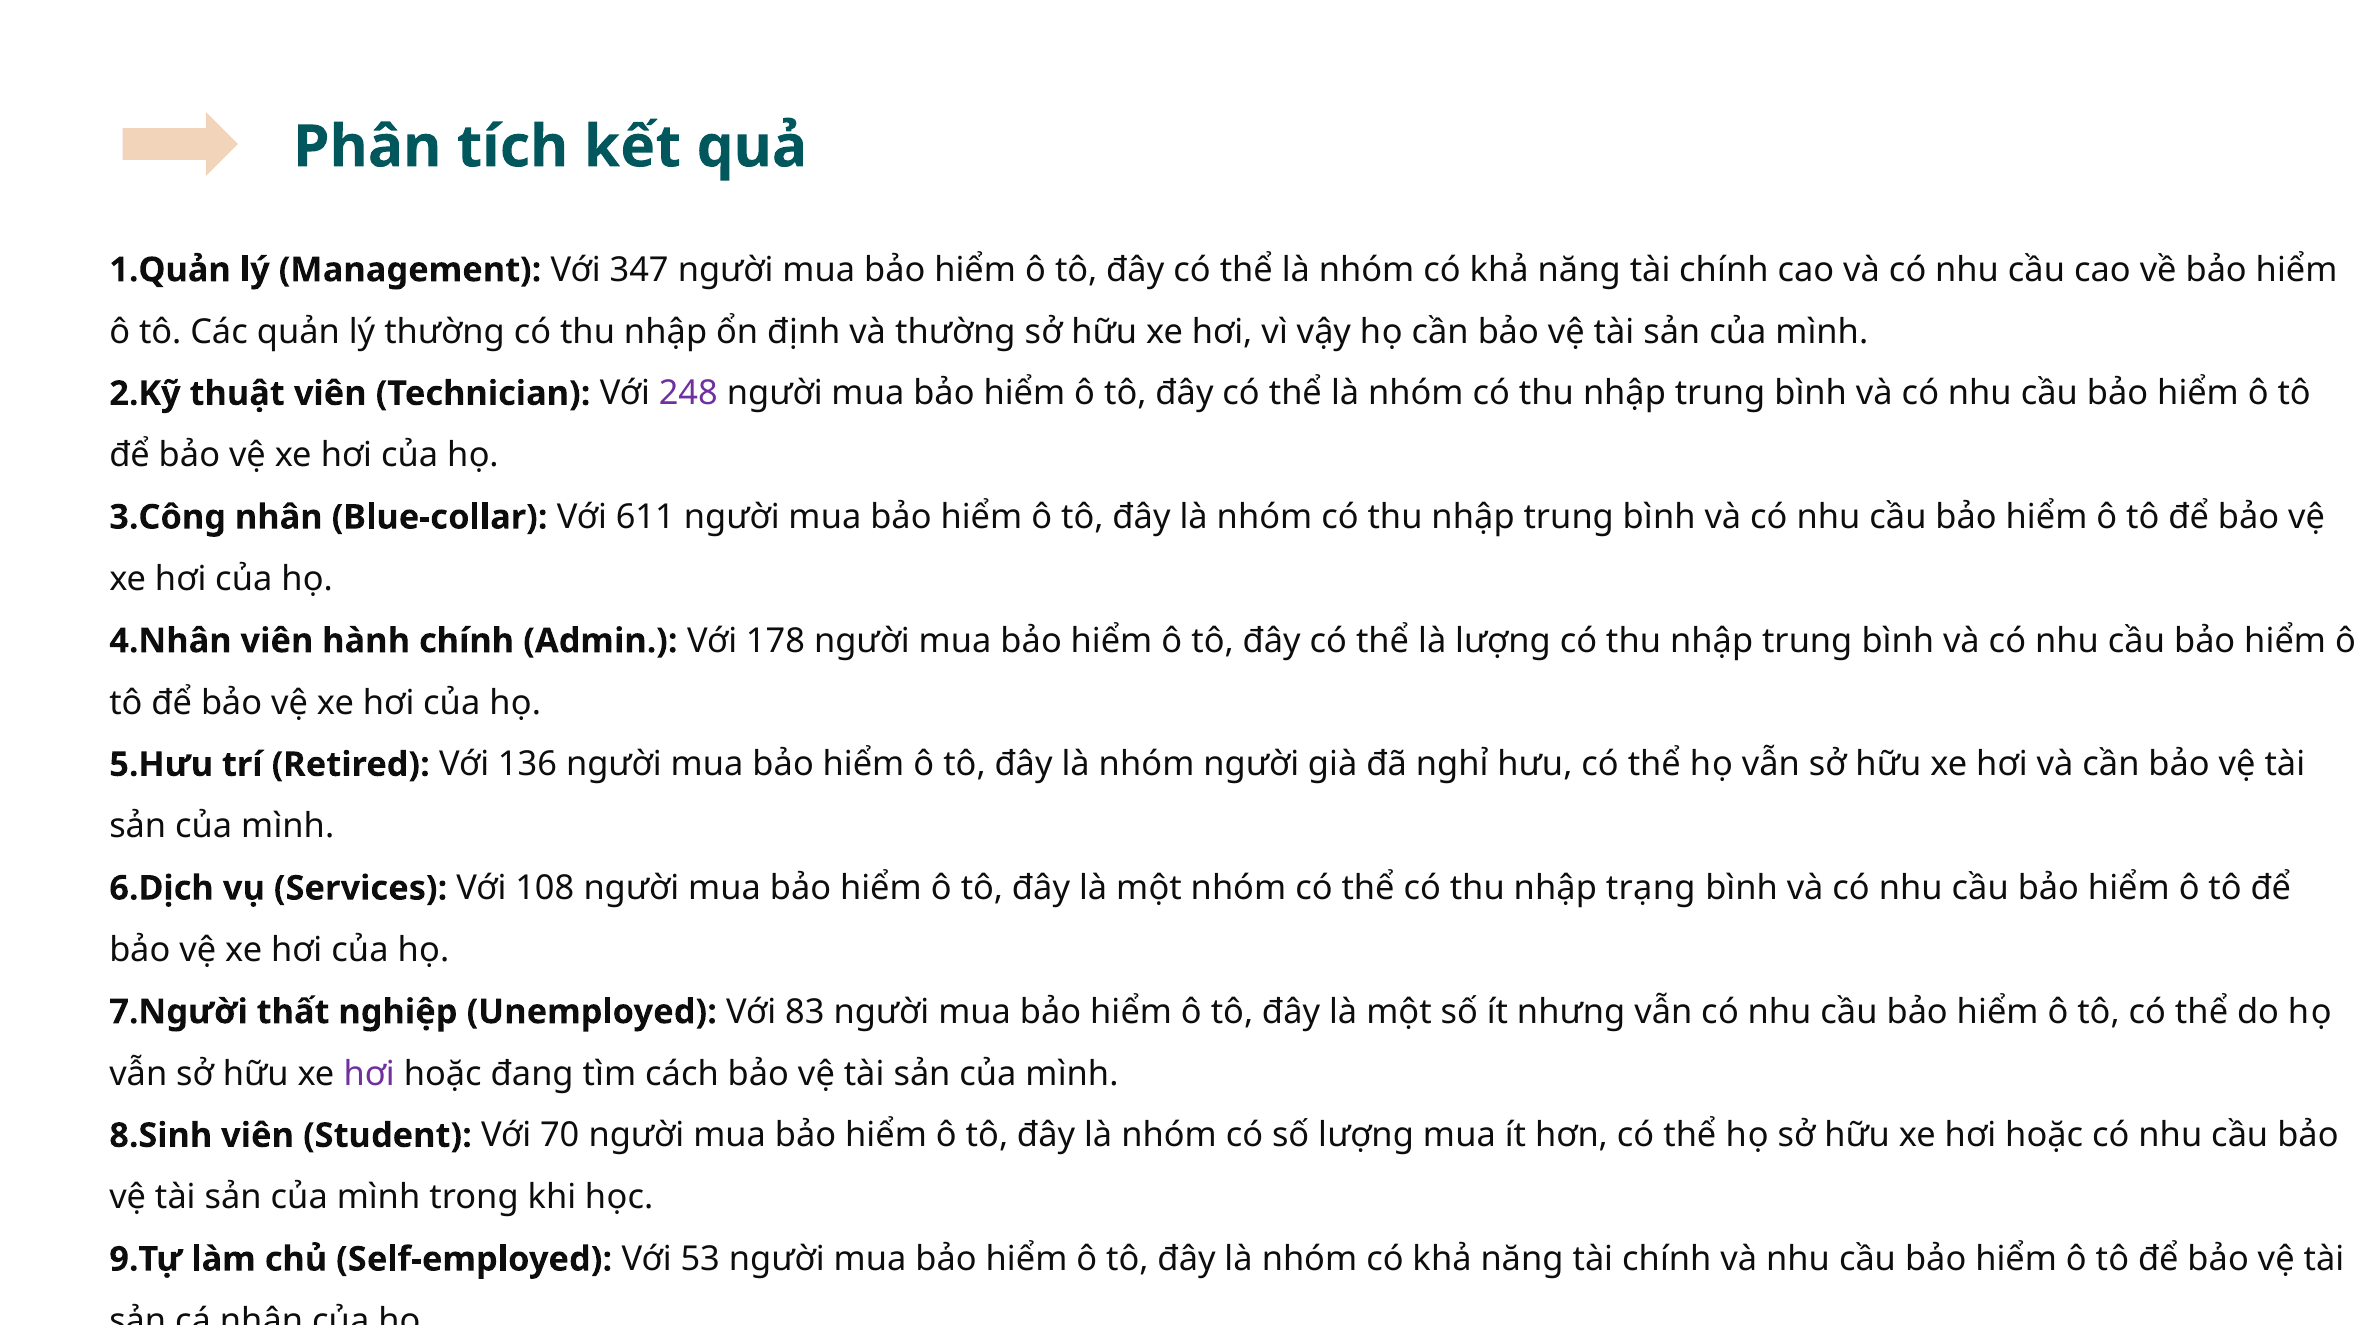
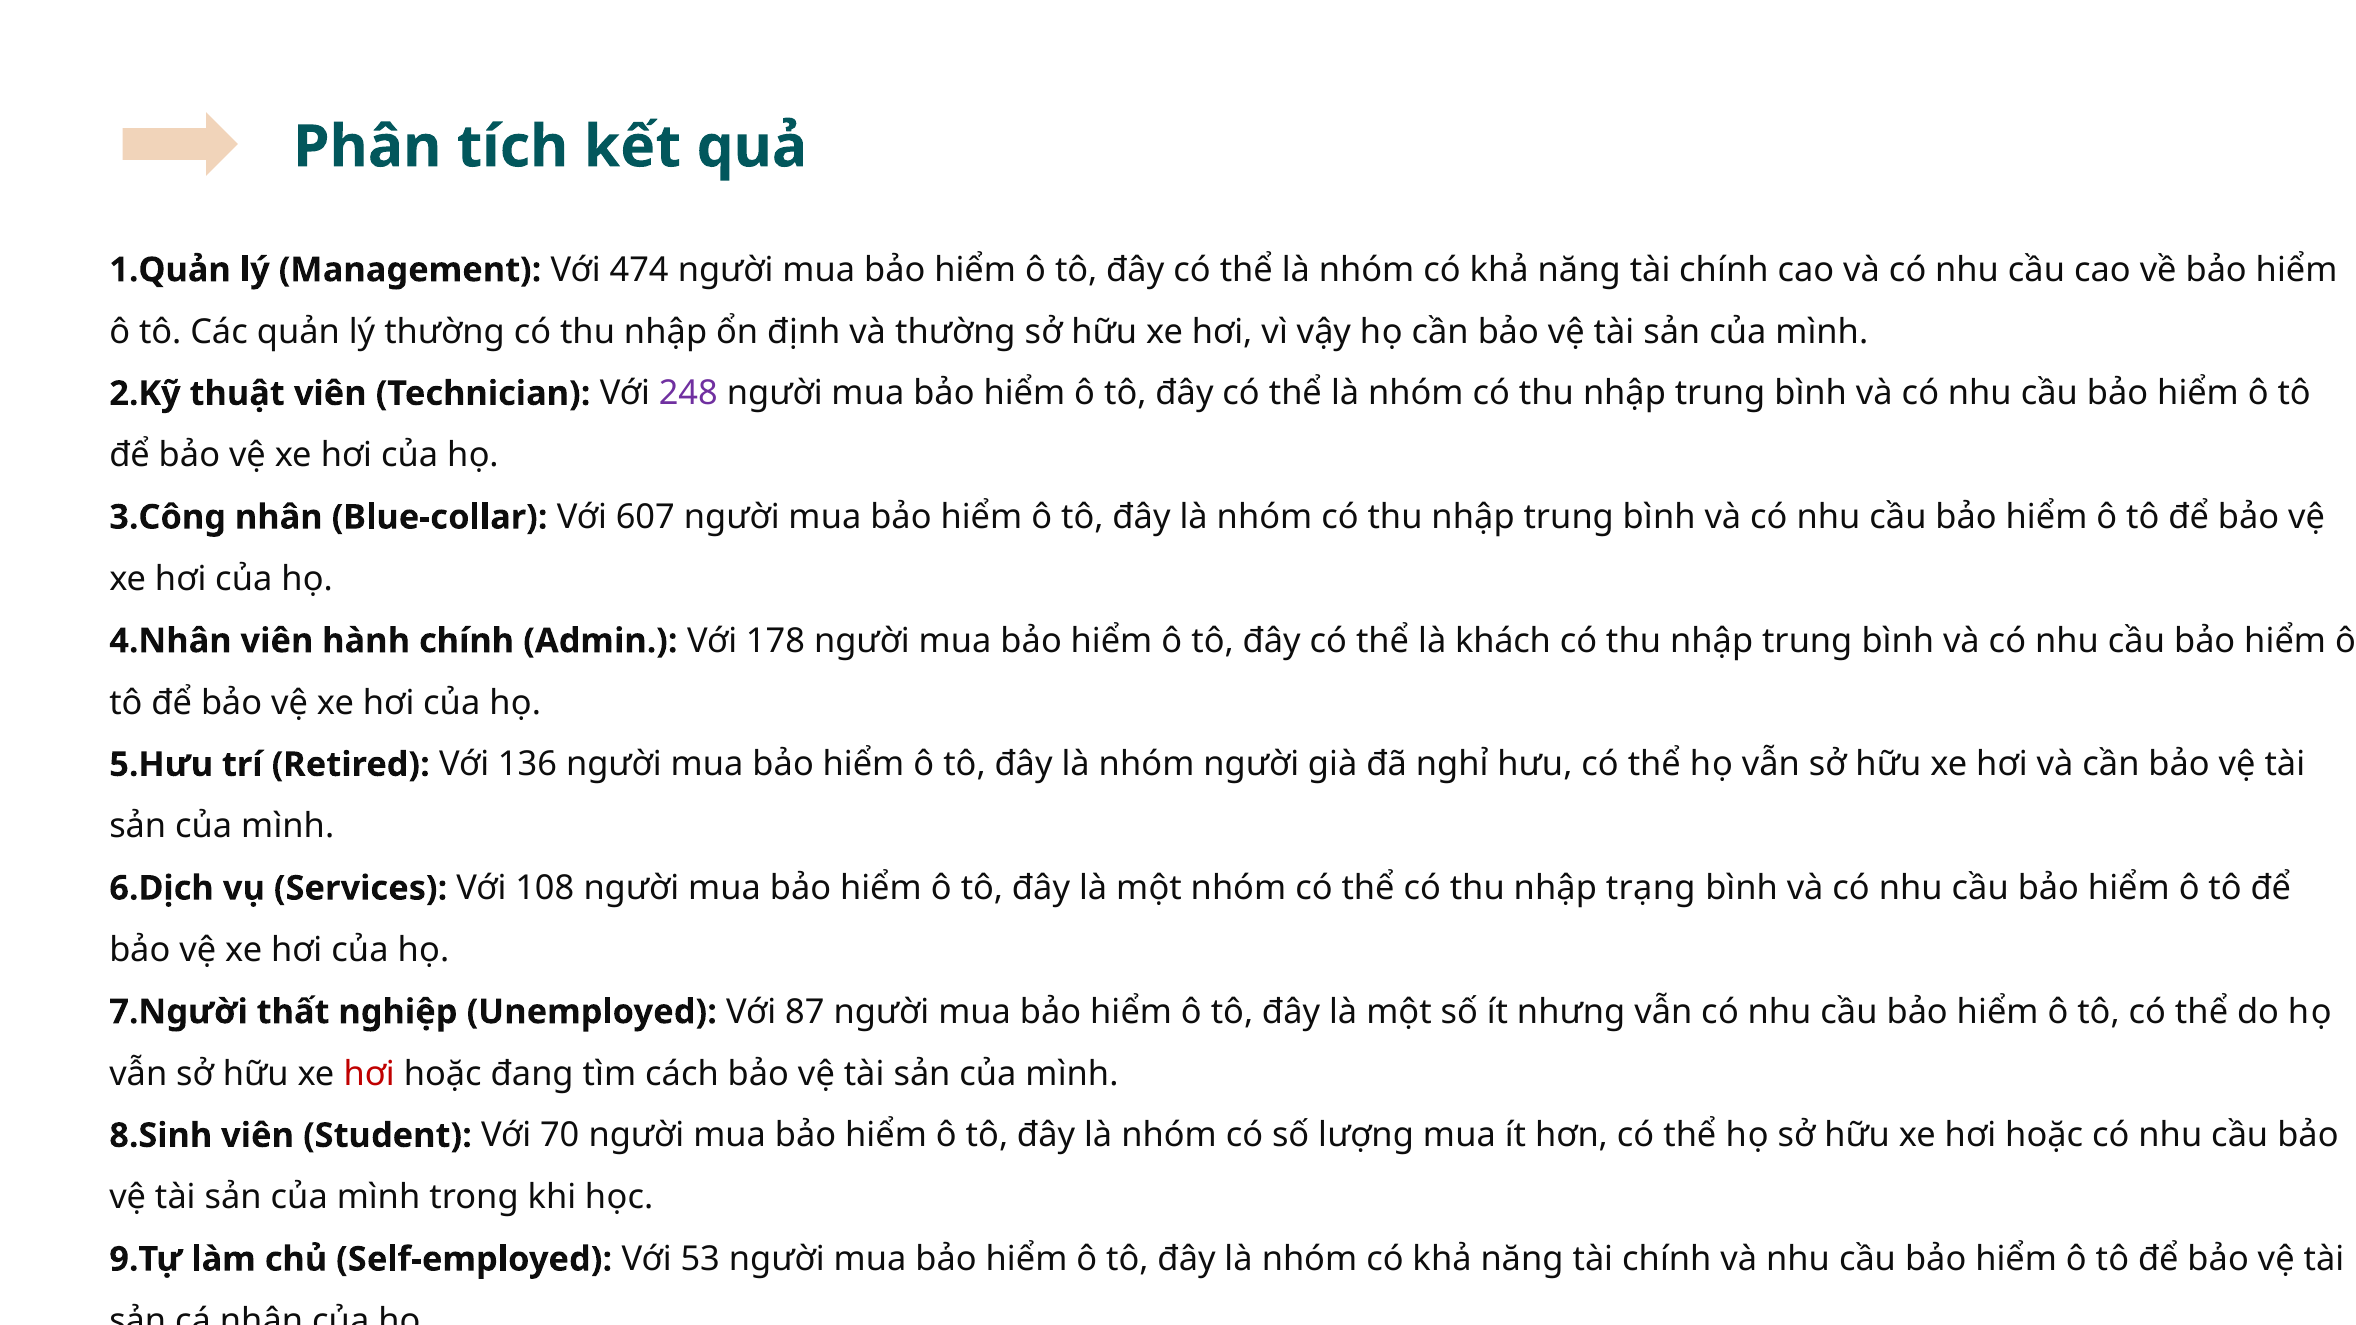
347: 347 -> 474
611: 611 -> 607
là lượng: lượng -> khách
83: 83 -> 87
hơi at (369, 1074) colour: purple -> red
